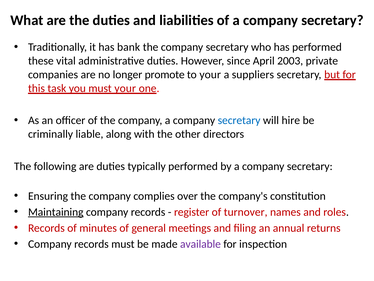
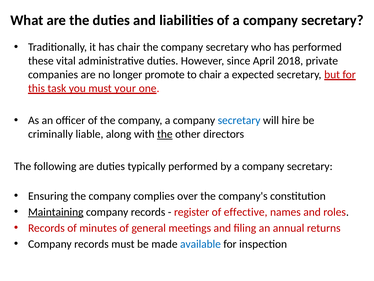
has bank: bank -> chair
2003: 2003 -> 2018
to your: your -> chair
suppliers: suppliers -> expected
the at (165, 134) underline: none -> present
turnover: turnover -> effective
available colour: purple -> blue
